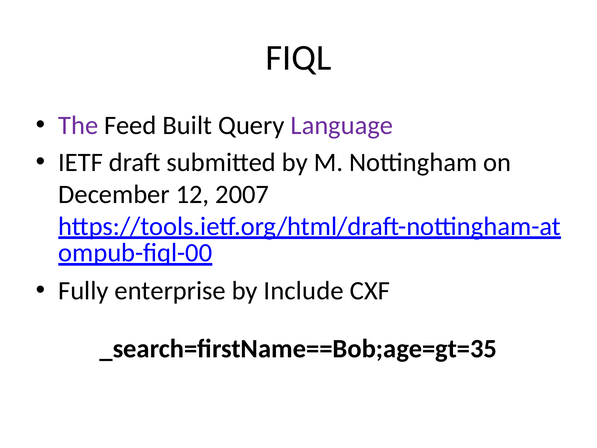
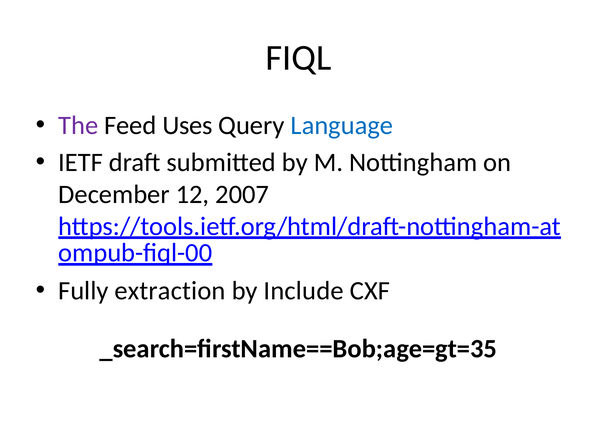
Built: Built -> Uses
Language colour: purple -> blue
enterprise: enterprise -> extraction
